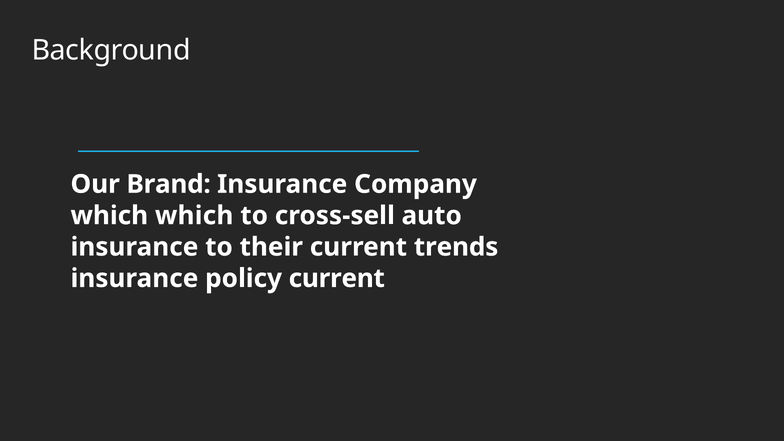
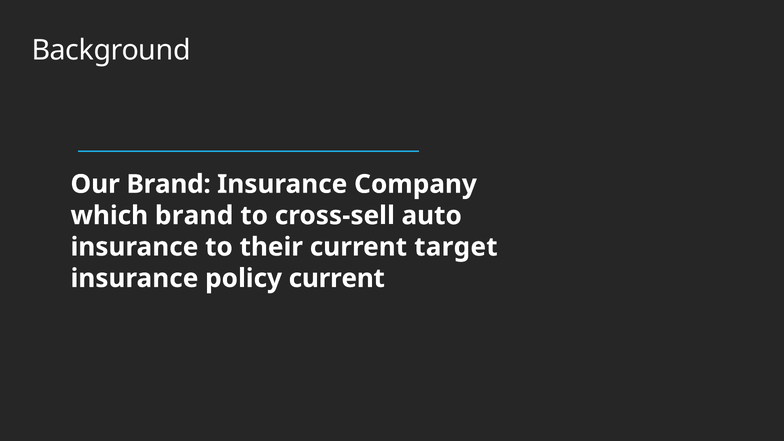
which which: which -> brand
trends: trends -> target
